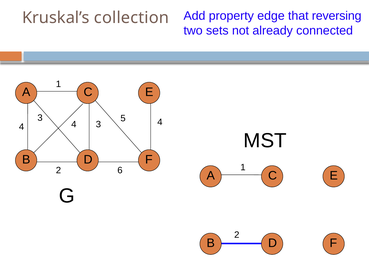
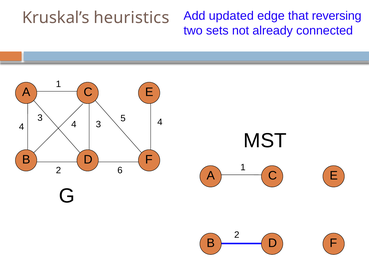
collection: collection -> heuristics
property: property -> updated
